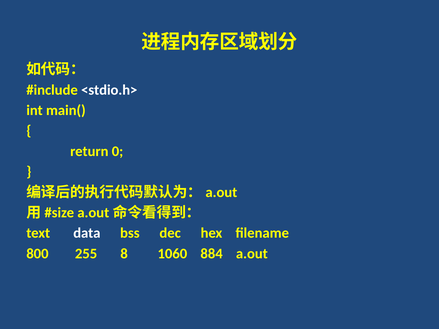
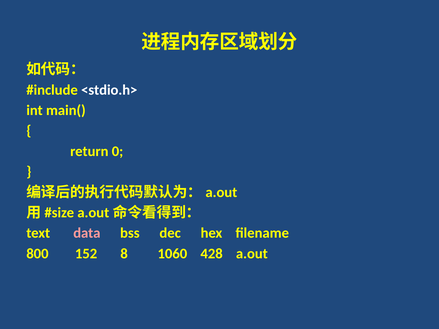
data colour: white -> pink
255: 255 -> 152
884: 884 -> 428
